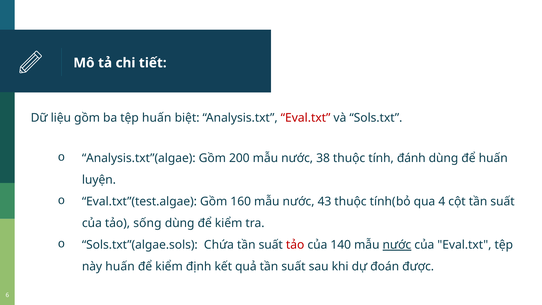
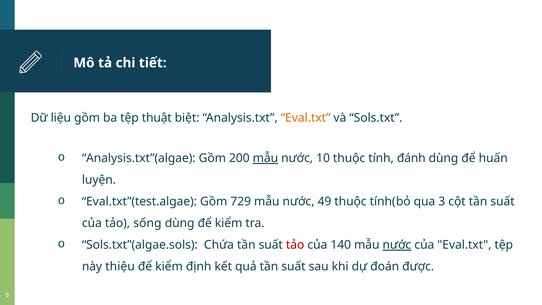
tệp huấn: huấn -> thuật
Eval.txt at (306, 118) colour: red -> orange
mẫu at (265, 158) underline: none -> present
38: 38 -> 10
160: 160 -> 729
43: 43 -> 49
4: 4 -> 3
này huấn: huấn -> thiệu
